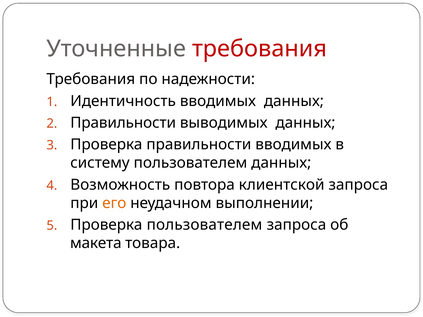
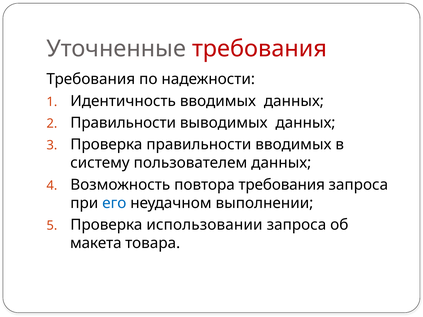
повтора клиентской: клиентской -> требования
его colour: orange -> blue
Проверка пользователем: пользователем -> использовании
